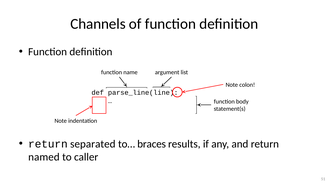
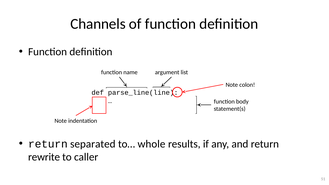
braces: braces -> whole
named: named -> rewrite
